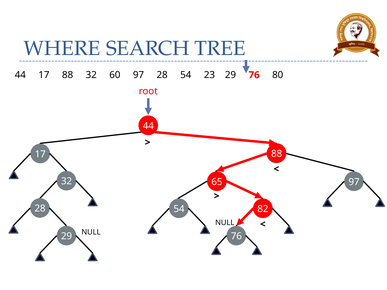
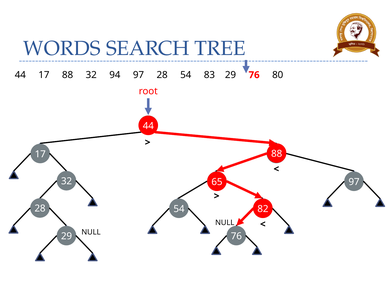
WHERE: WHERE -> WORDS
60: 60 -> 94
23: 23 -> 83
